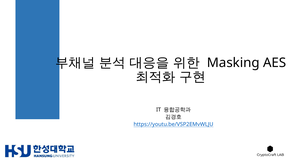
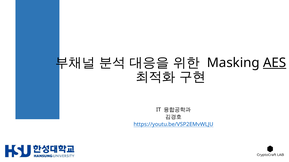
AES underline: none -> present
